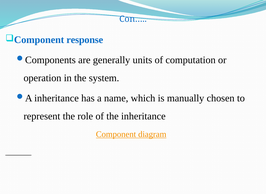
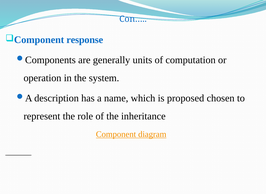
inheritance at (57, 98): inheritance -> description
manually: manually -> proposed
